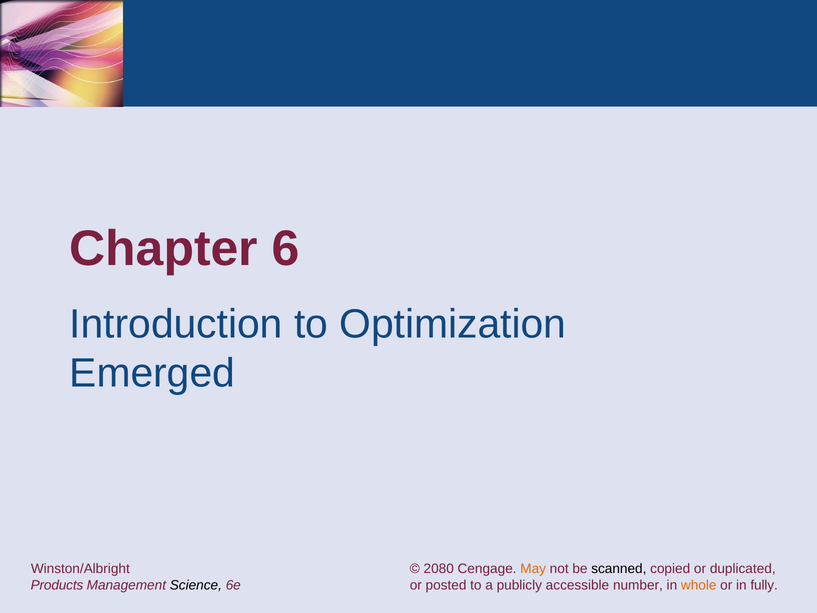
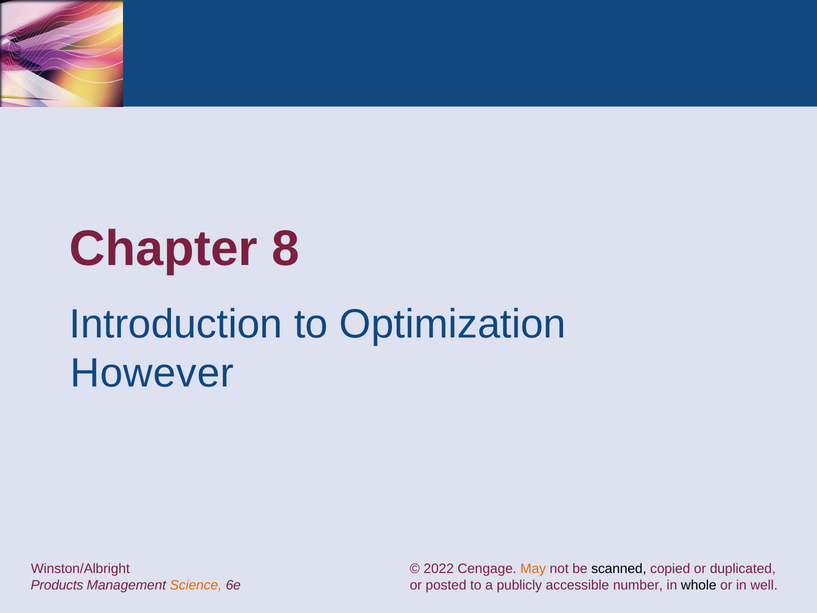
6: 6 -> 8
Emerged: Emerged -> However
2080: 2080 -> 2022
Science colour: black -> orange
whole colour: orange -> black
fully: fully -> well
